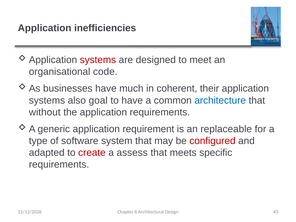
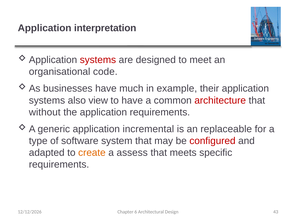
inefficiencies: inefficiencies -> interpretation
coherent: coherent -> example
goal: goal -> view
architecture colour: blue -> red
requirement: requirement -> incremental
create colour: red -> orange
